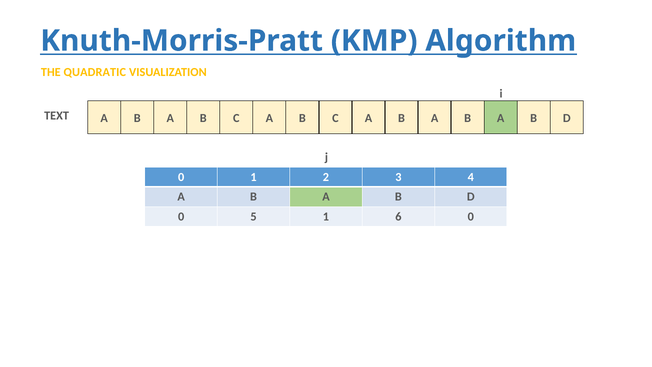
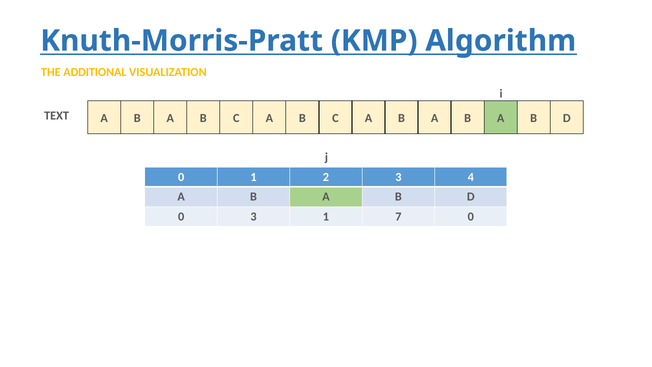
QUADRATIC: QUADRATIC -> ADDITIONAL
0 5: 5 -> 3
6: 6 -> 7
